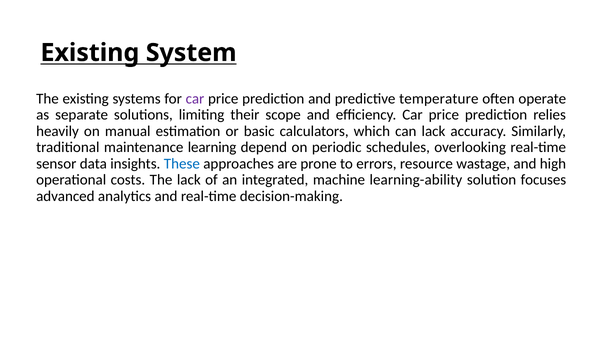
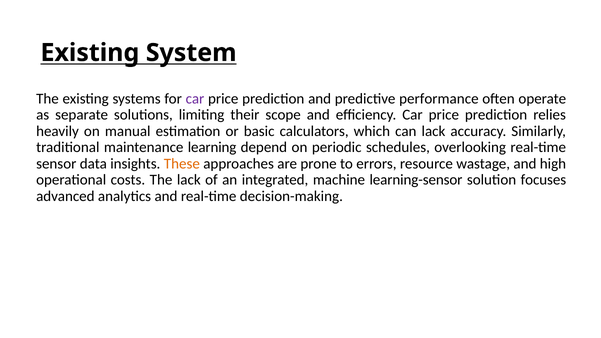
temperature: temperature -> performance
These colour: blue -> orange
learning-ability: learning-ability -> learning-sensor
